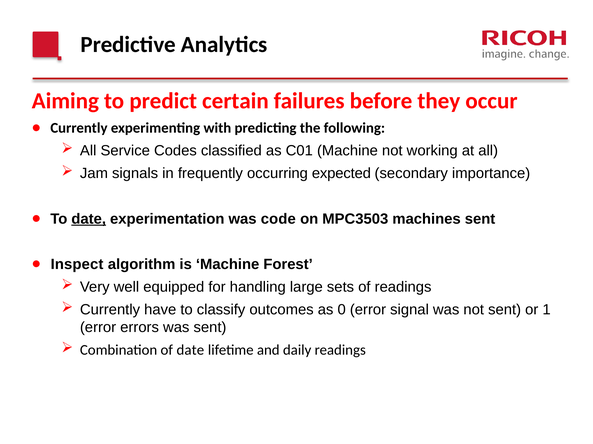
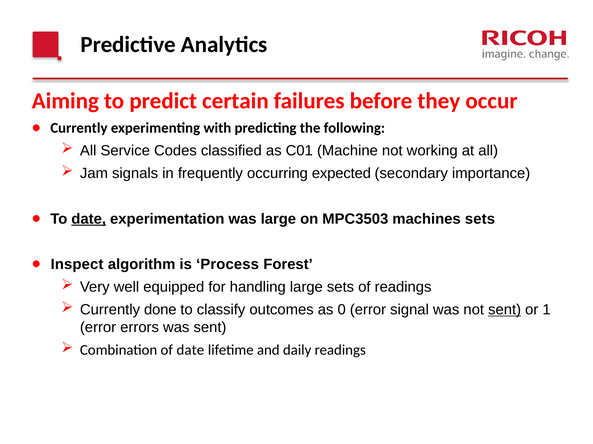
was code: code -> large
machines sent: sent -> sets
is Machine: Machine -> Process
have: have -> done
sent at (505, 310) underline: none -> present
